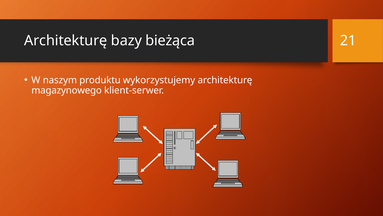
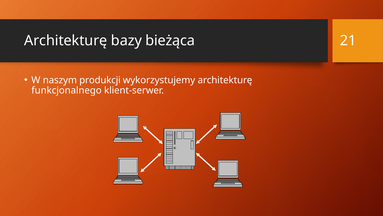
produktu: produktu -> produkcji
magazynowego: magazynowego -> funkcjonalnego
